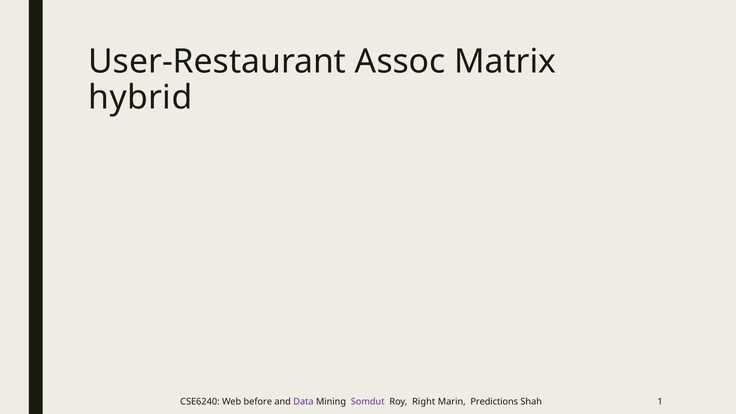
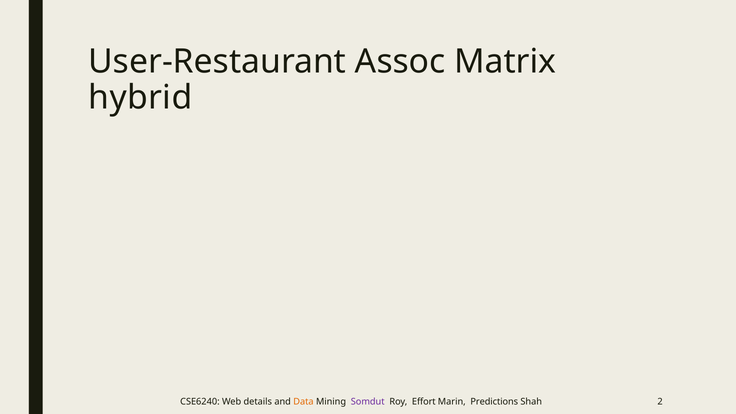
before: before -> details
Data colour: purple -> orange
Right: Right -> Effort
1: 1 -> 2
